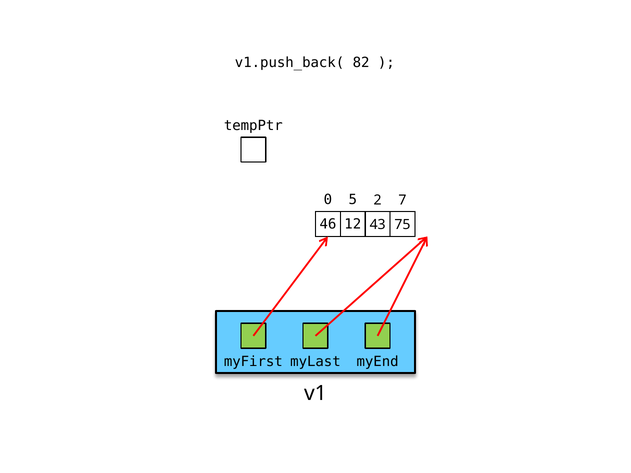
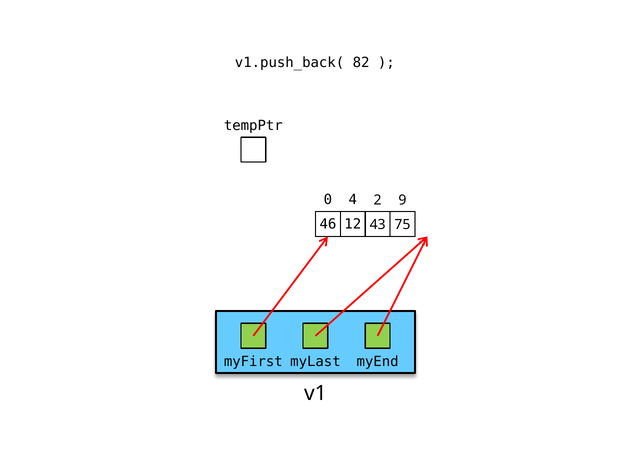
5: 5 -> 4
7: 7 -> 9
